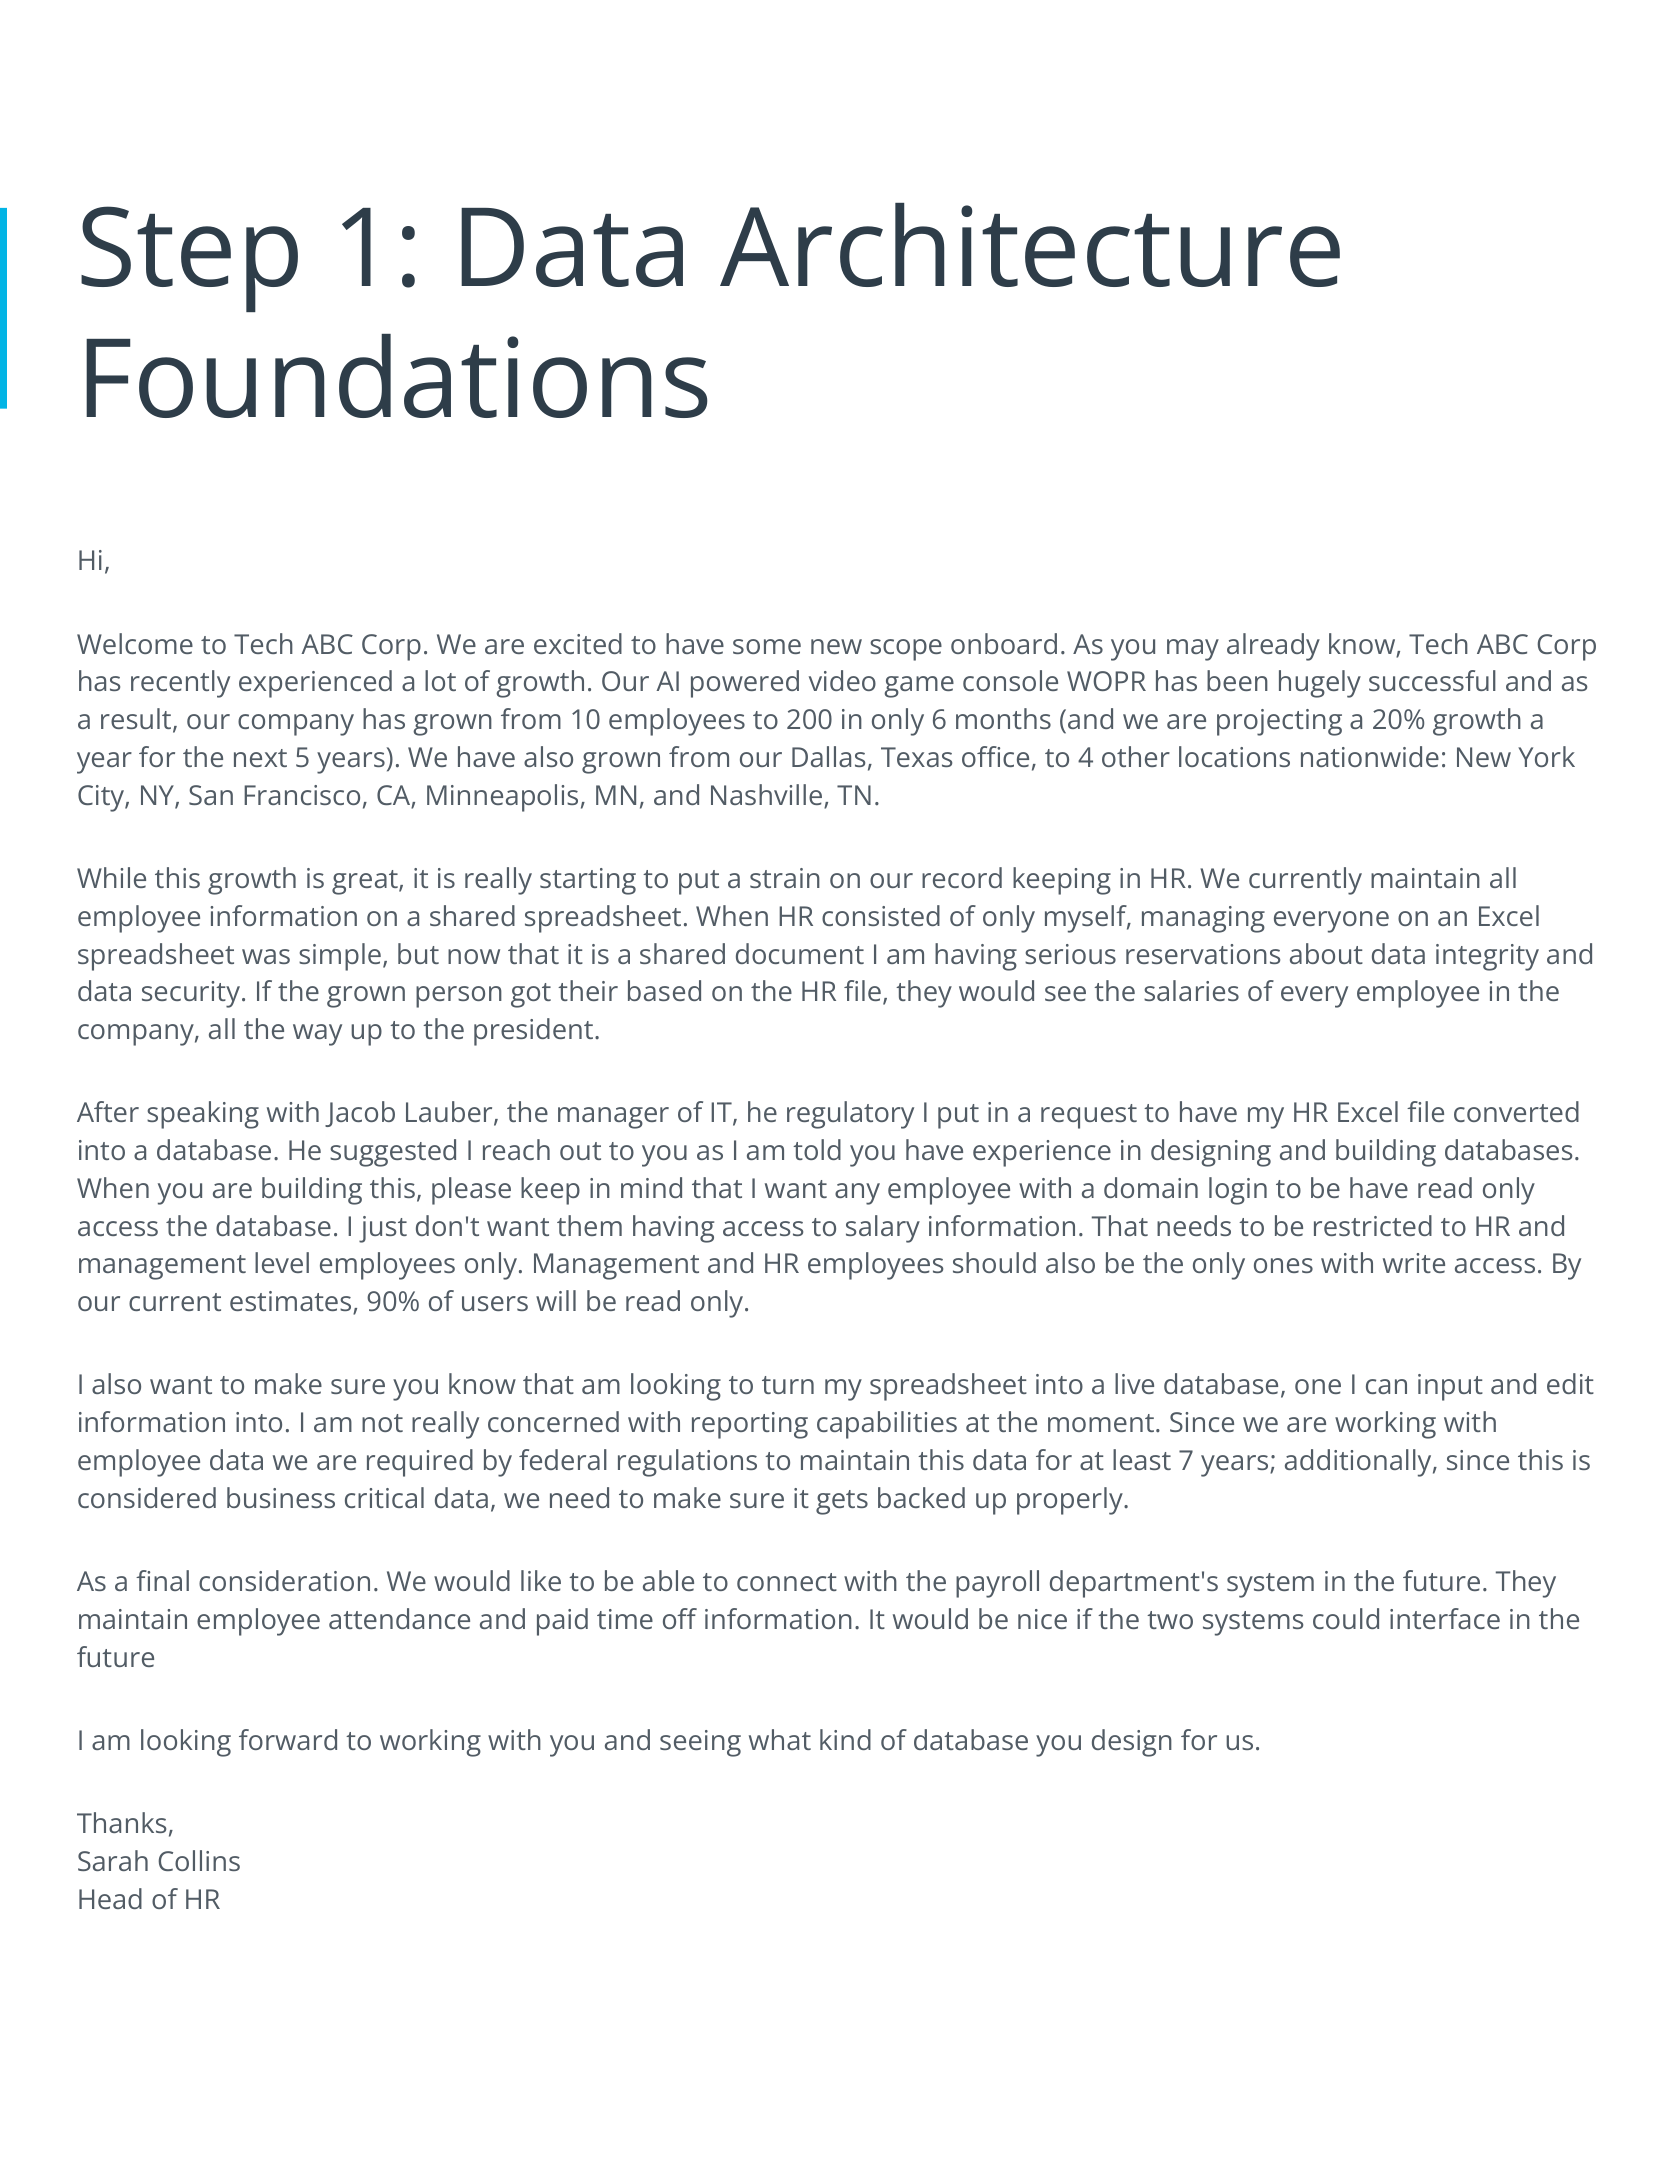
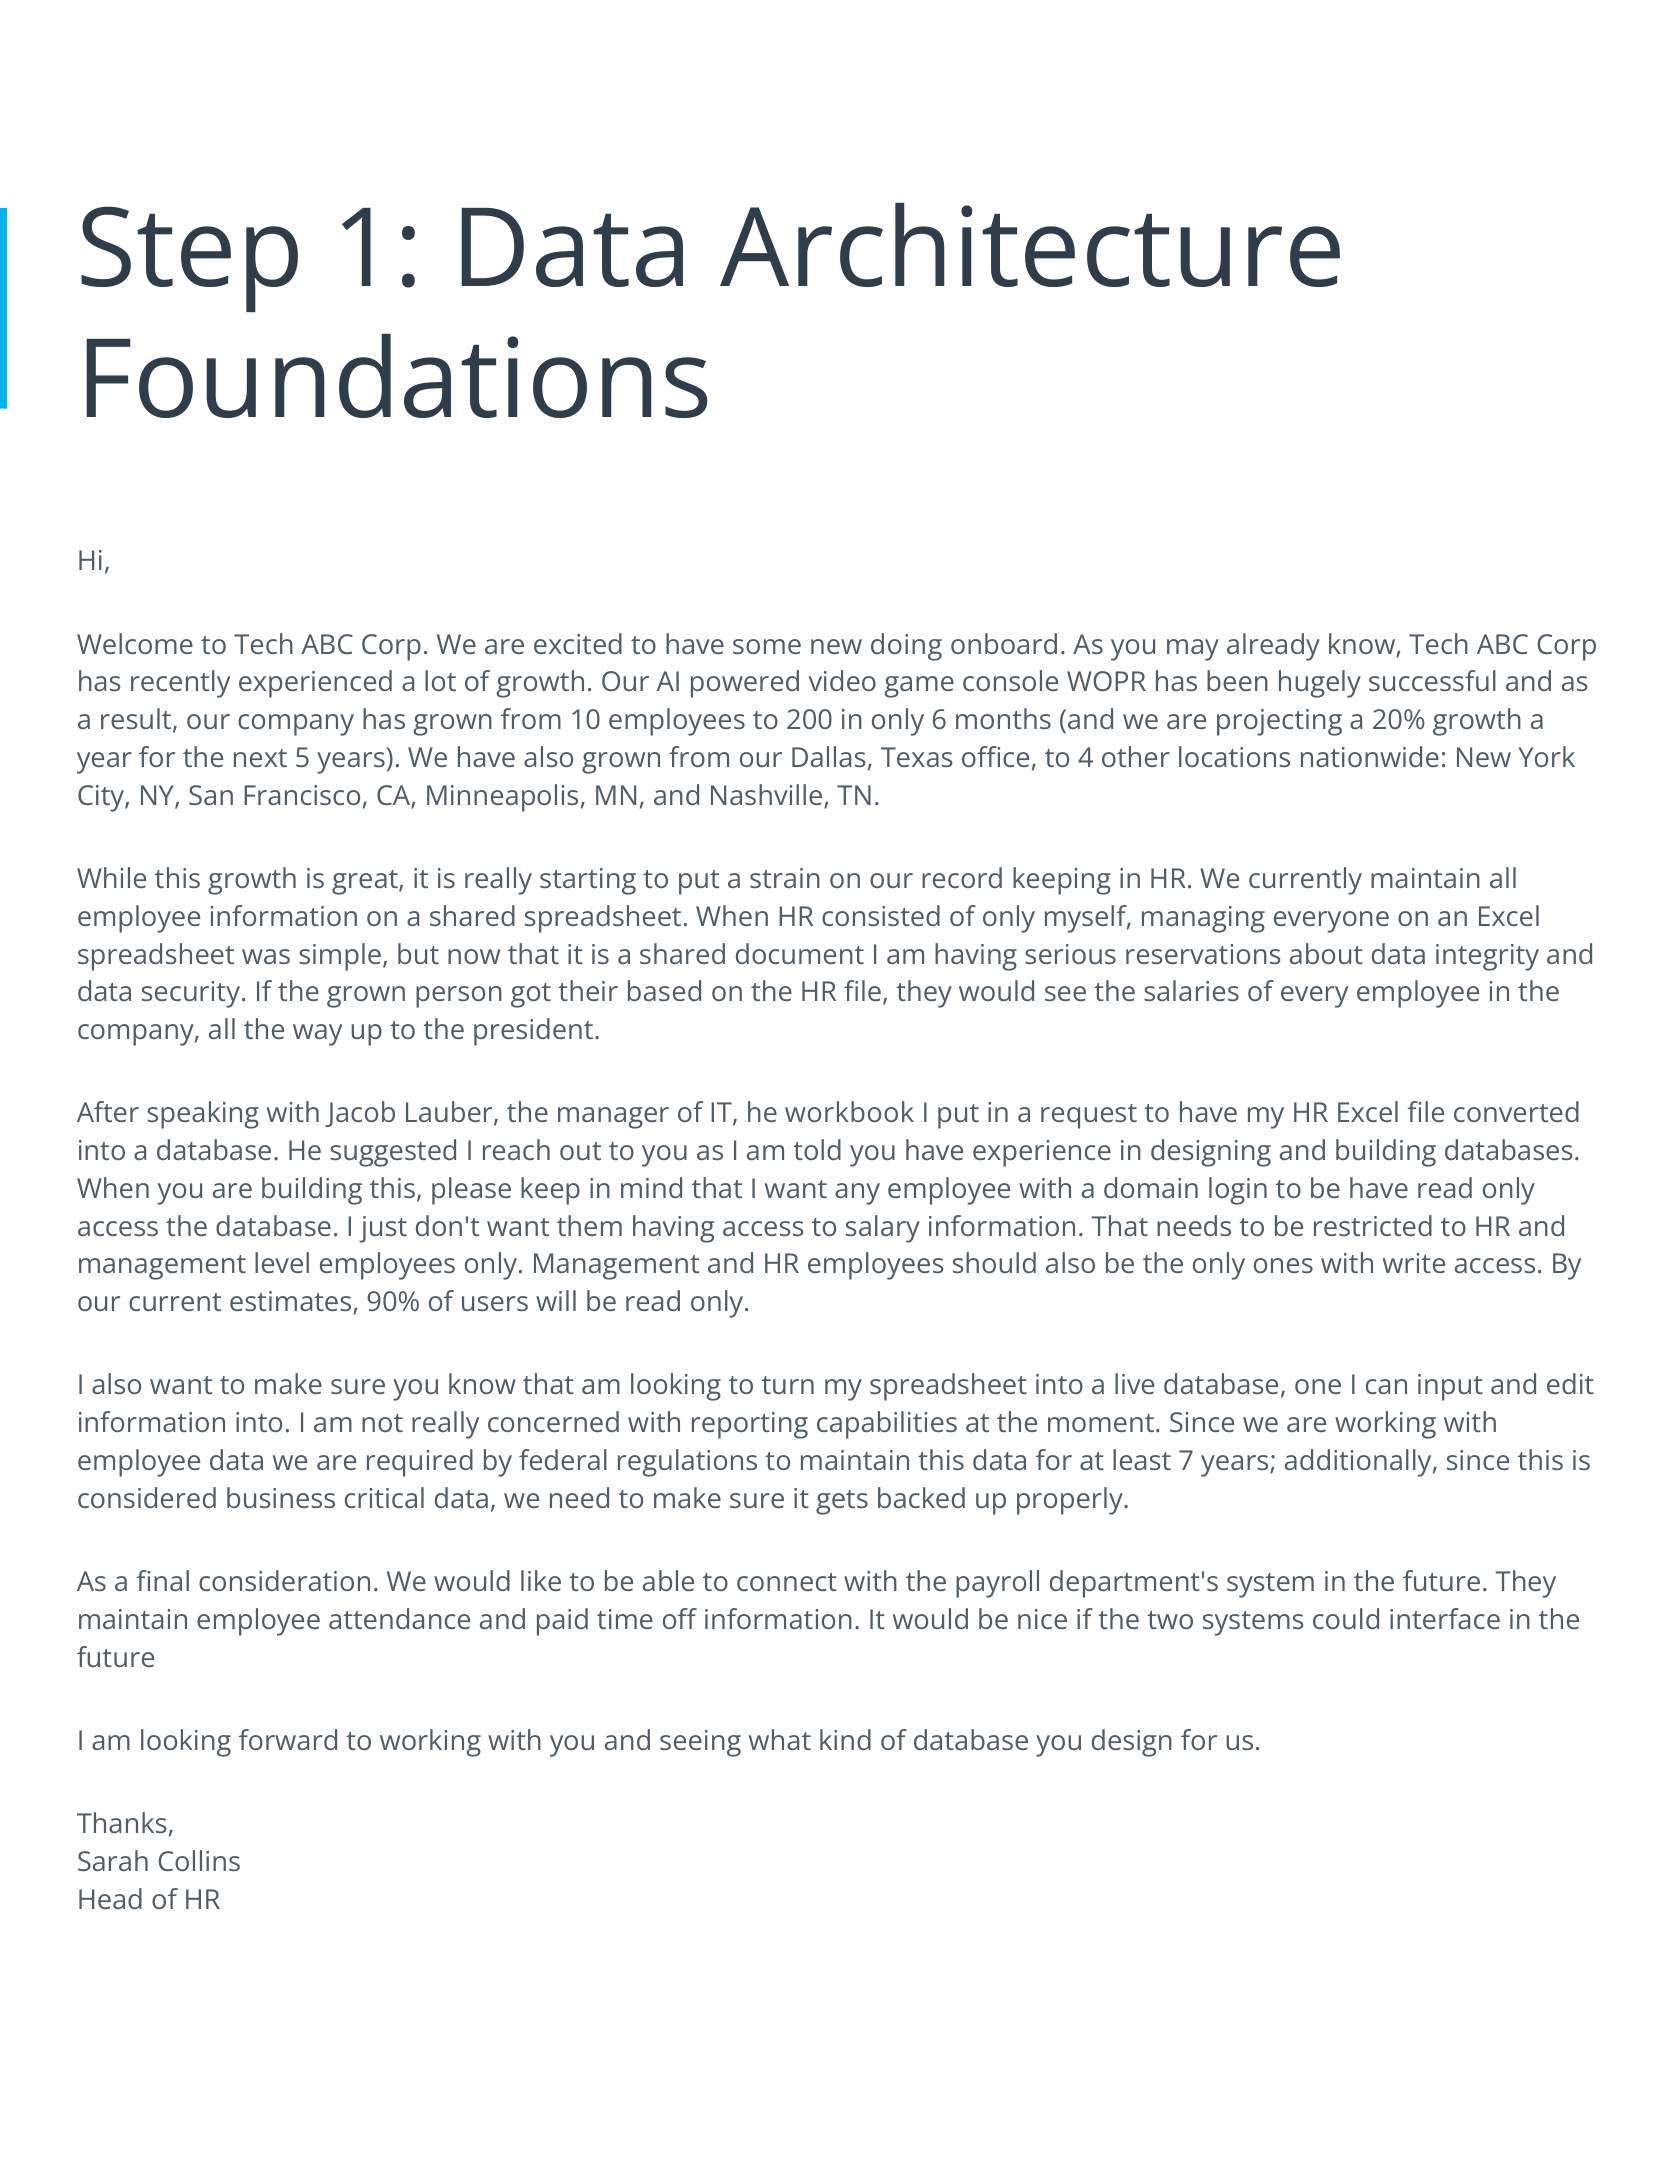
scope: scope -> doing
regulatory: regulatory -> workbook
